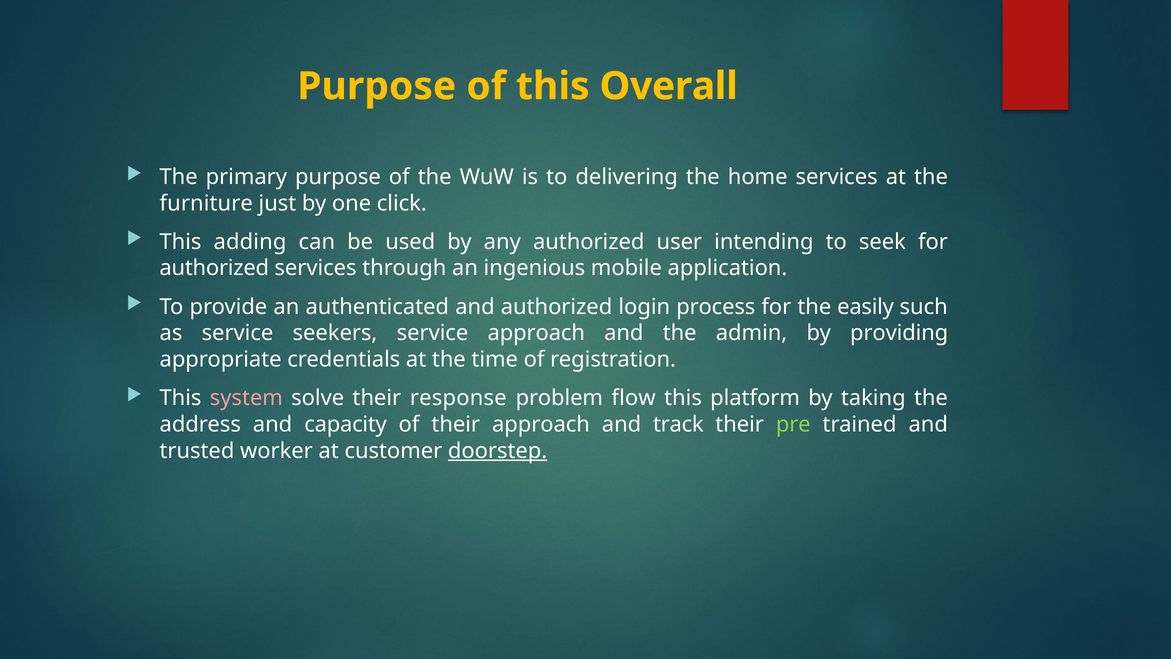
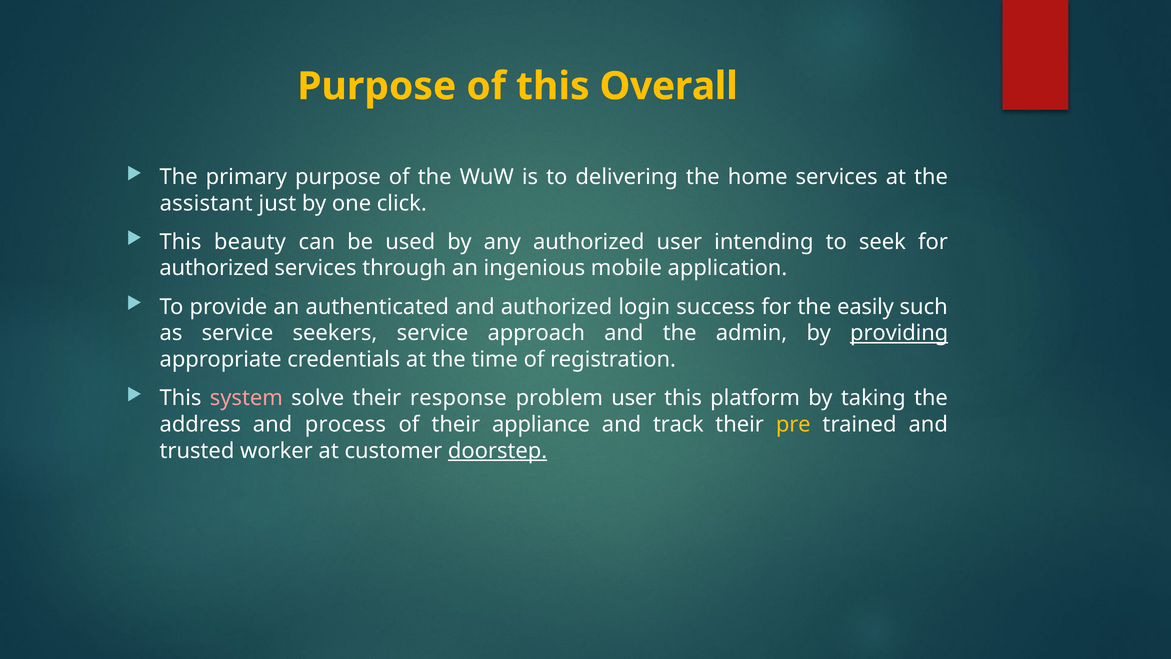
furniture: furniture -> assistant
adding: adding -> beauty
process: process -> success
providing underline: none -> present
problem flow: flow -> user
capacity: capacity -> process
their approach: approach -> appliance
pre colour: light green -> yellow
